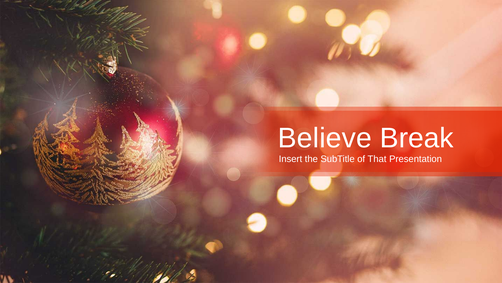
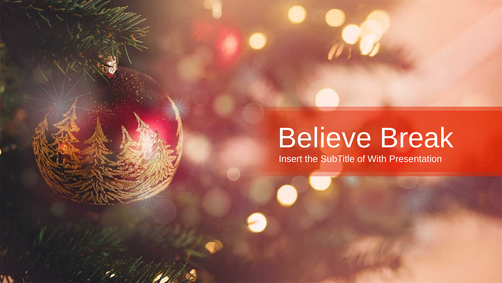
That: That -> With
